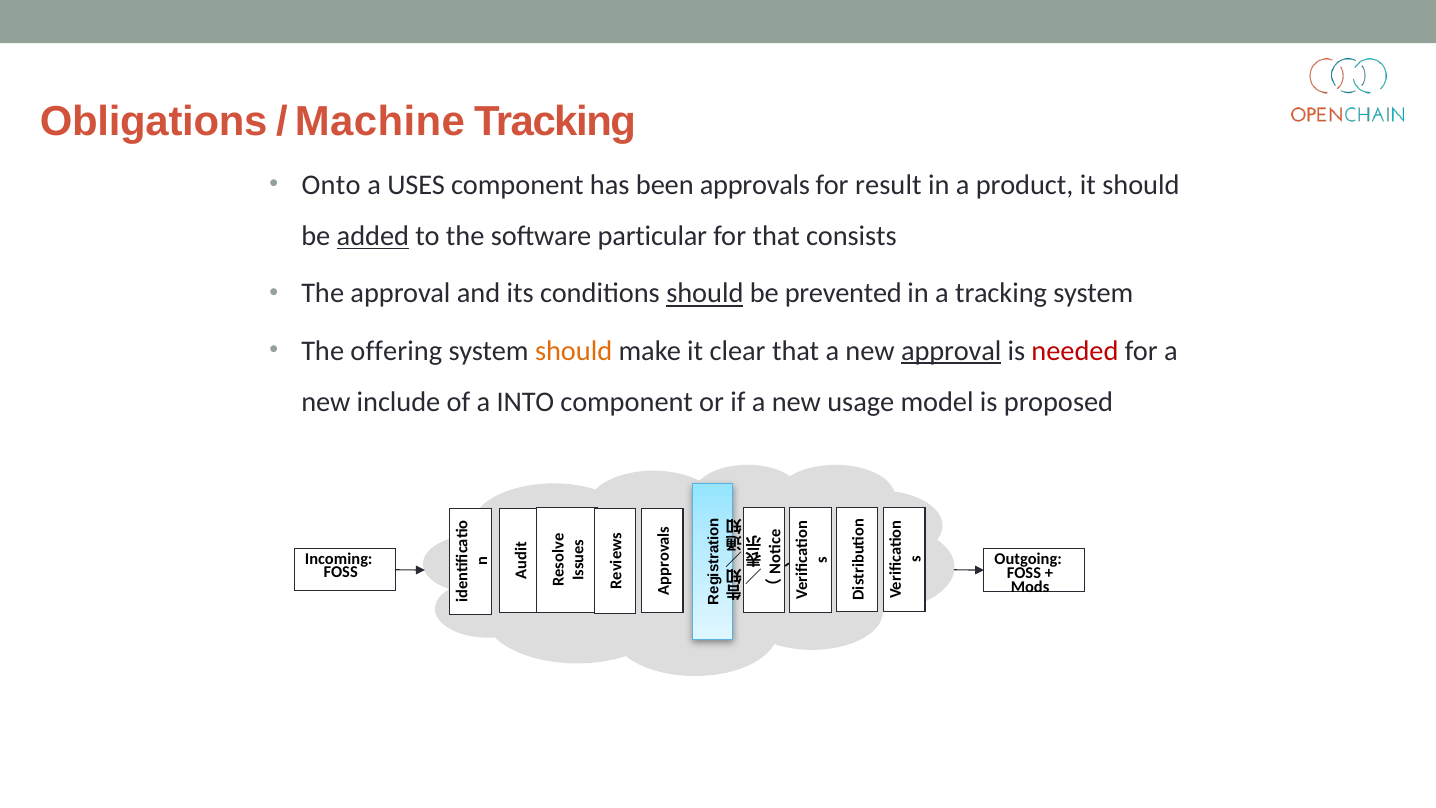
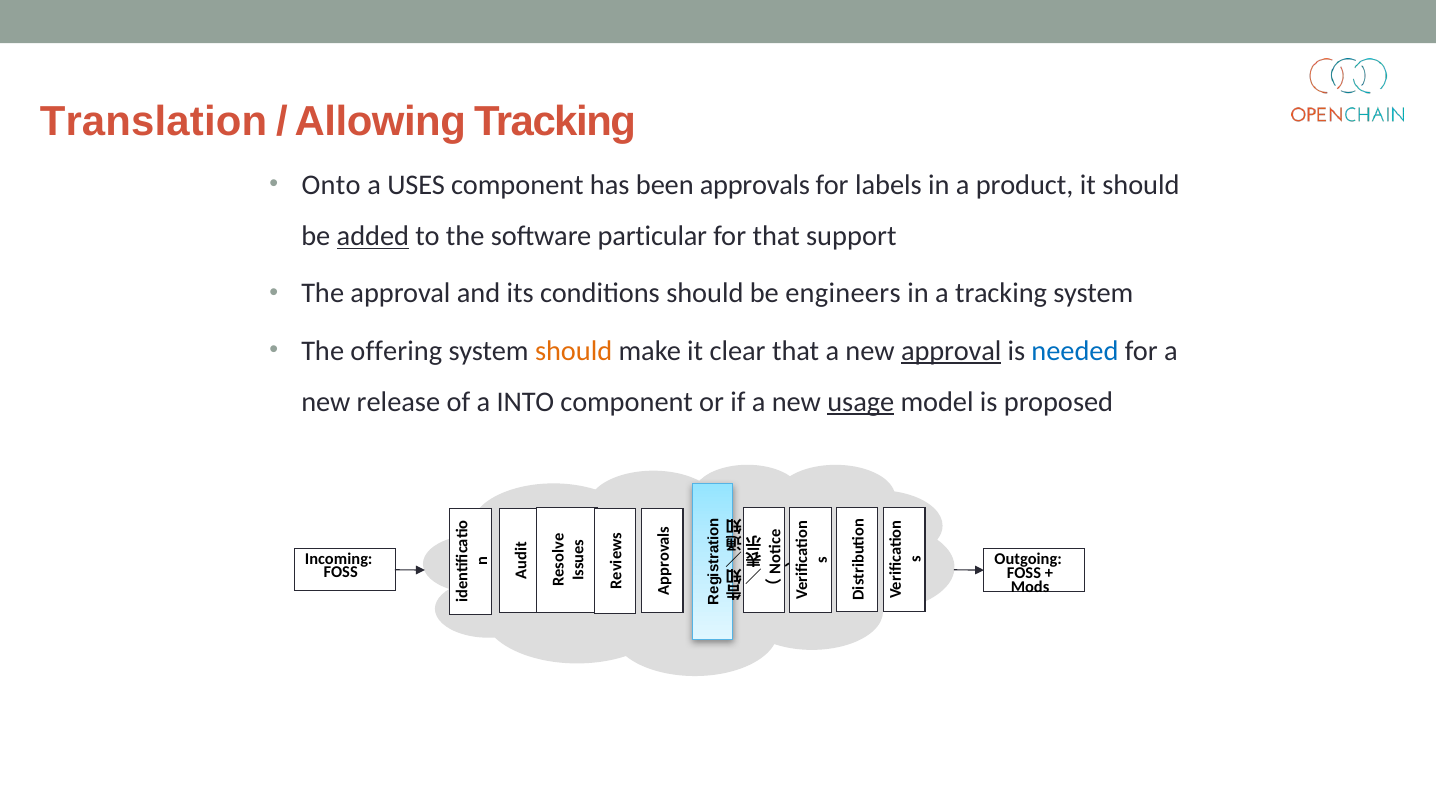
Obligations: Obligations -> Translation
Machine: Machine -> Allowing
result: result -> labels
consists: consists -> support
should at (705, 293) underline: present -> none
prevented: prevented -> engineers
needed colour: red -> blue
include: include -> release
usage underline: none -> present
